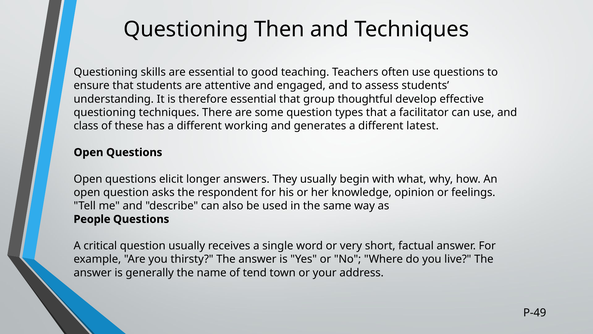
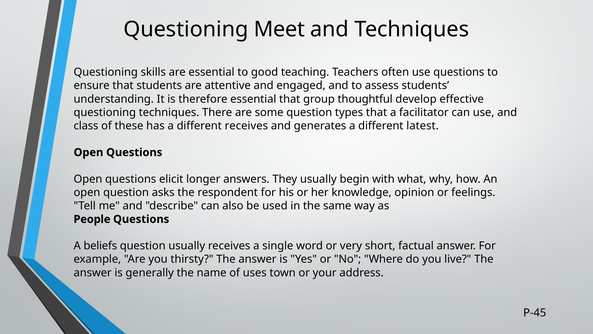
Then: Then -> Meet
different working: working -> receives
critical: critical -> beliefs
tend: tend -> uses
P-49: P-49 -> P-45
